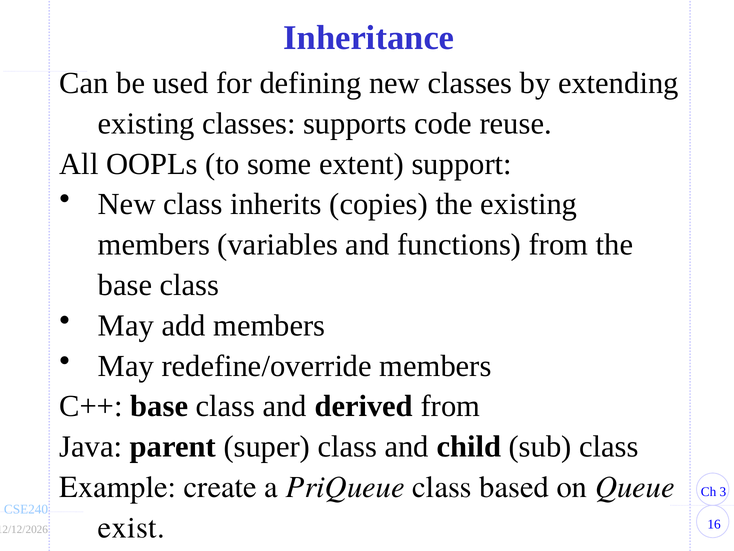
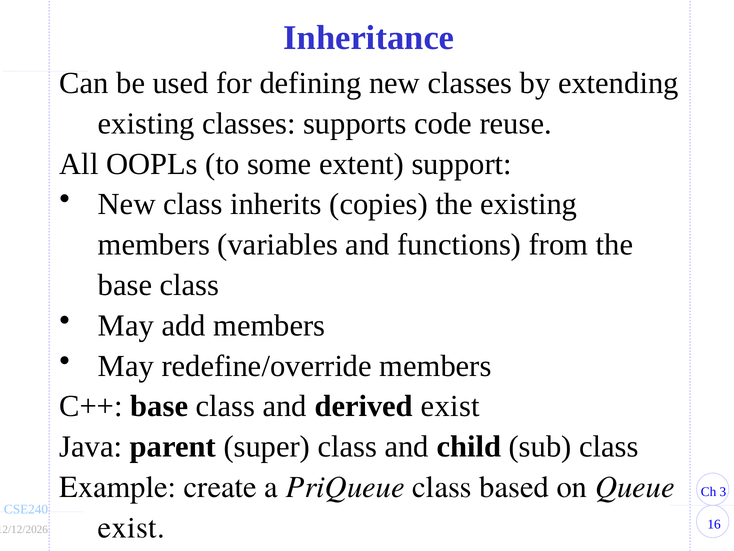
derived from: from -> exist
